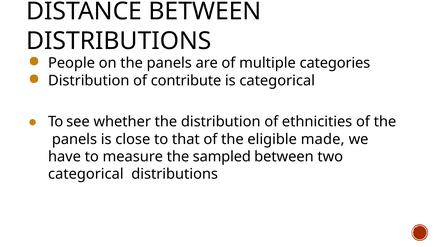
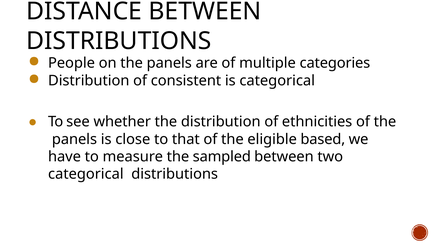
contribute: contribute -> consistent
made: made -> based
